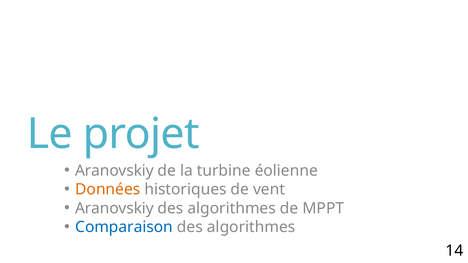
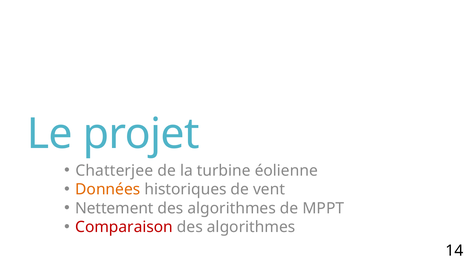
Aranovskiy at (114, 171): Aranovskiy -> Chatterjee
Aranovskiy at (114, 208): Aranovskiy -> Nettement
Comparaison colour: blue -> red
